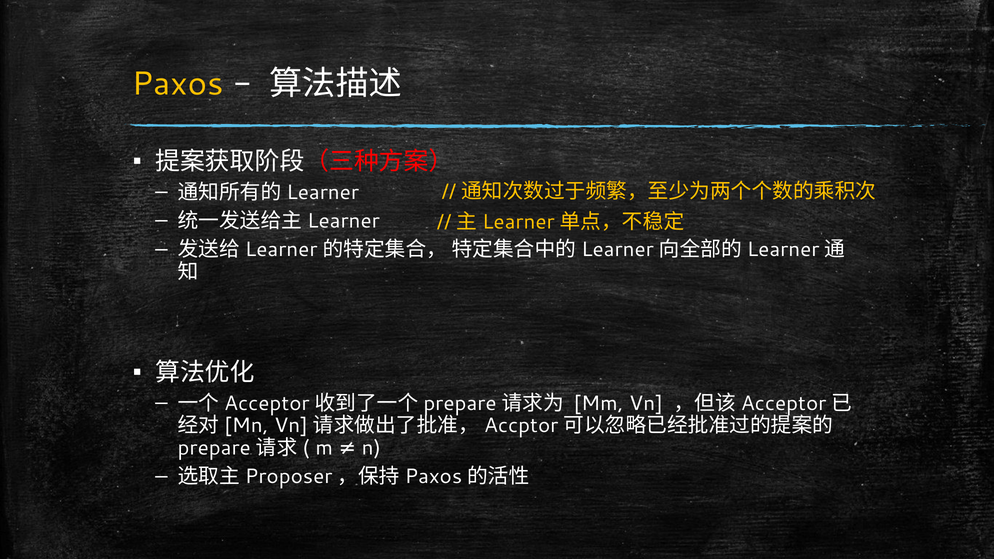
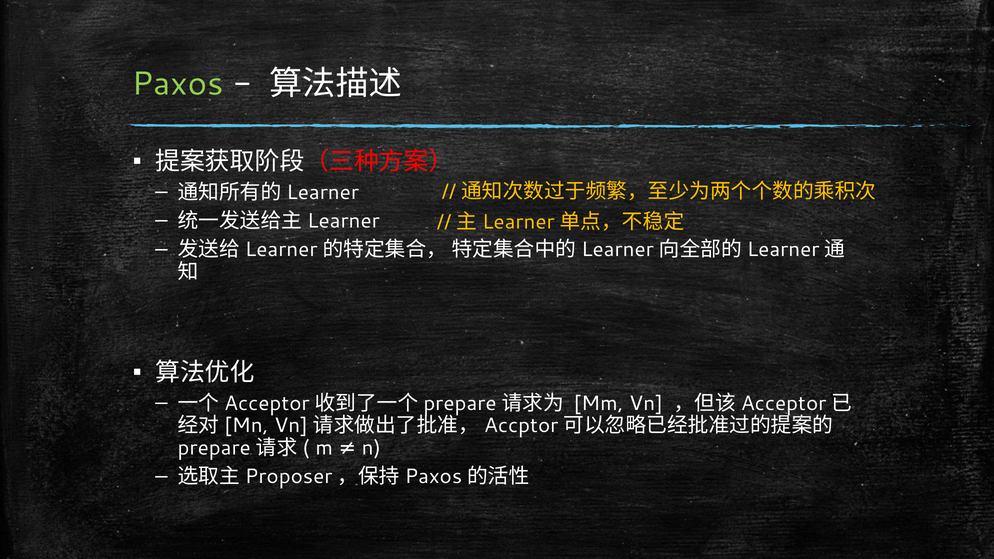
Paxos colour: yellow -> light green
